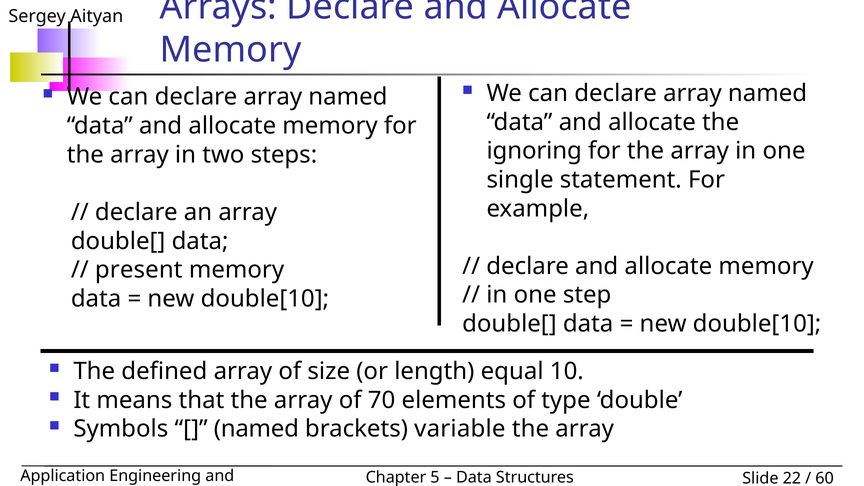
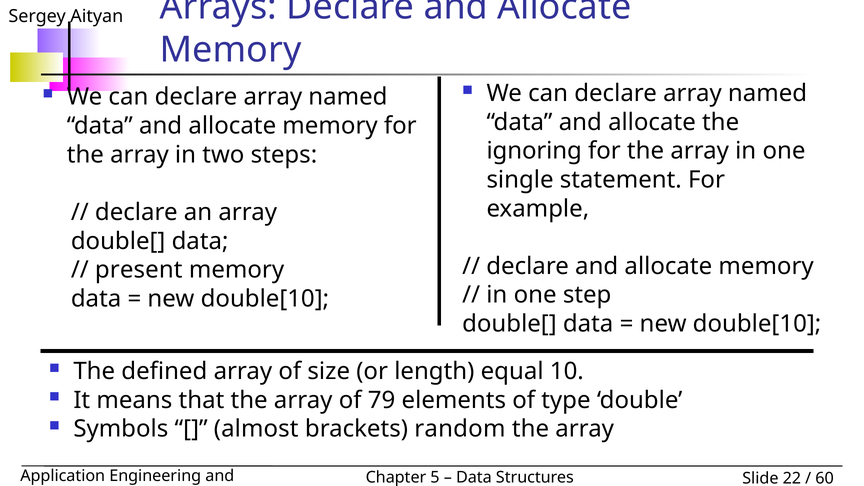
70: 70 -> 79
named at (256, 429): named -> almost
variable: variable -> random
